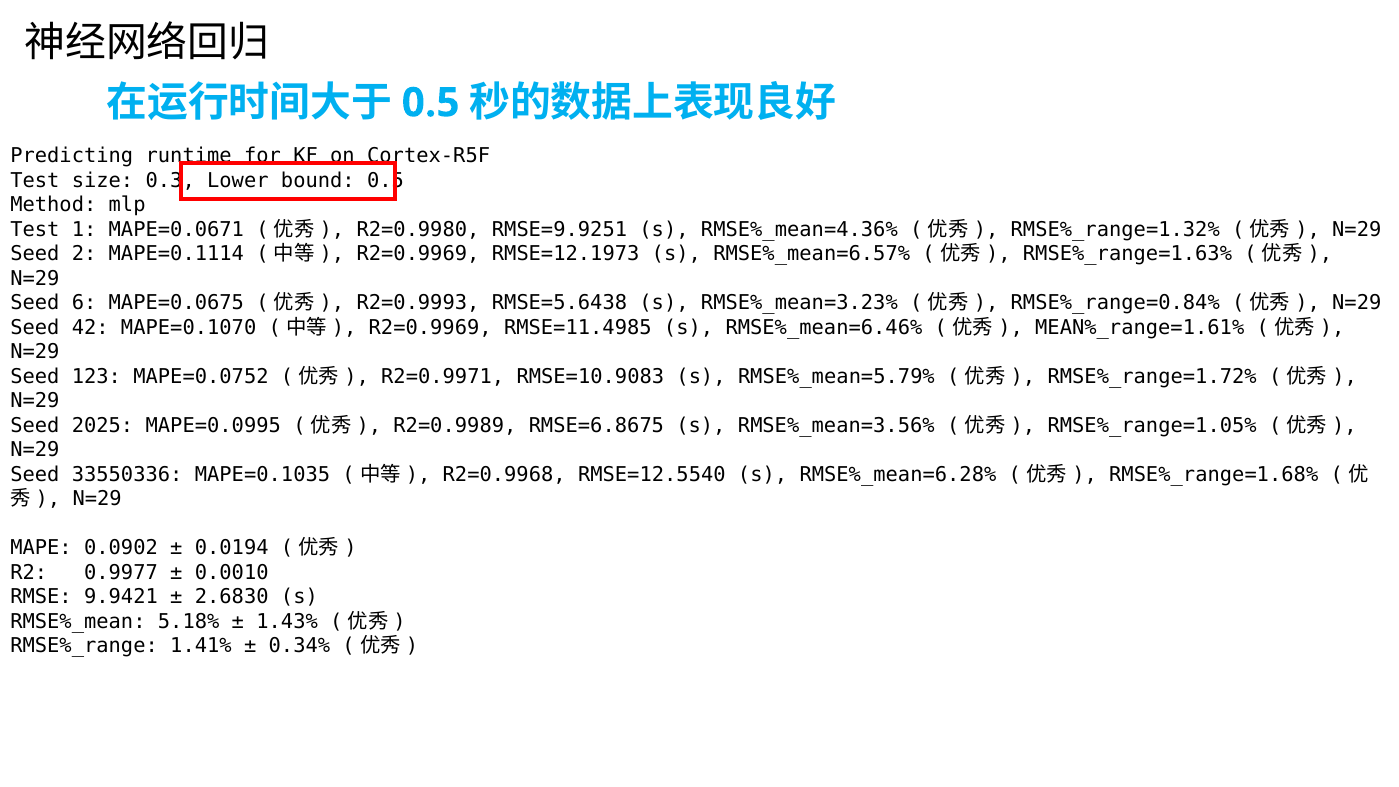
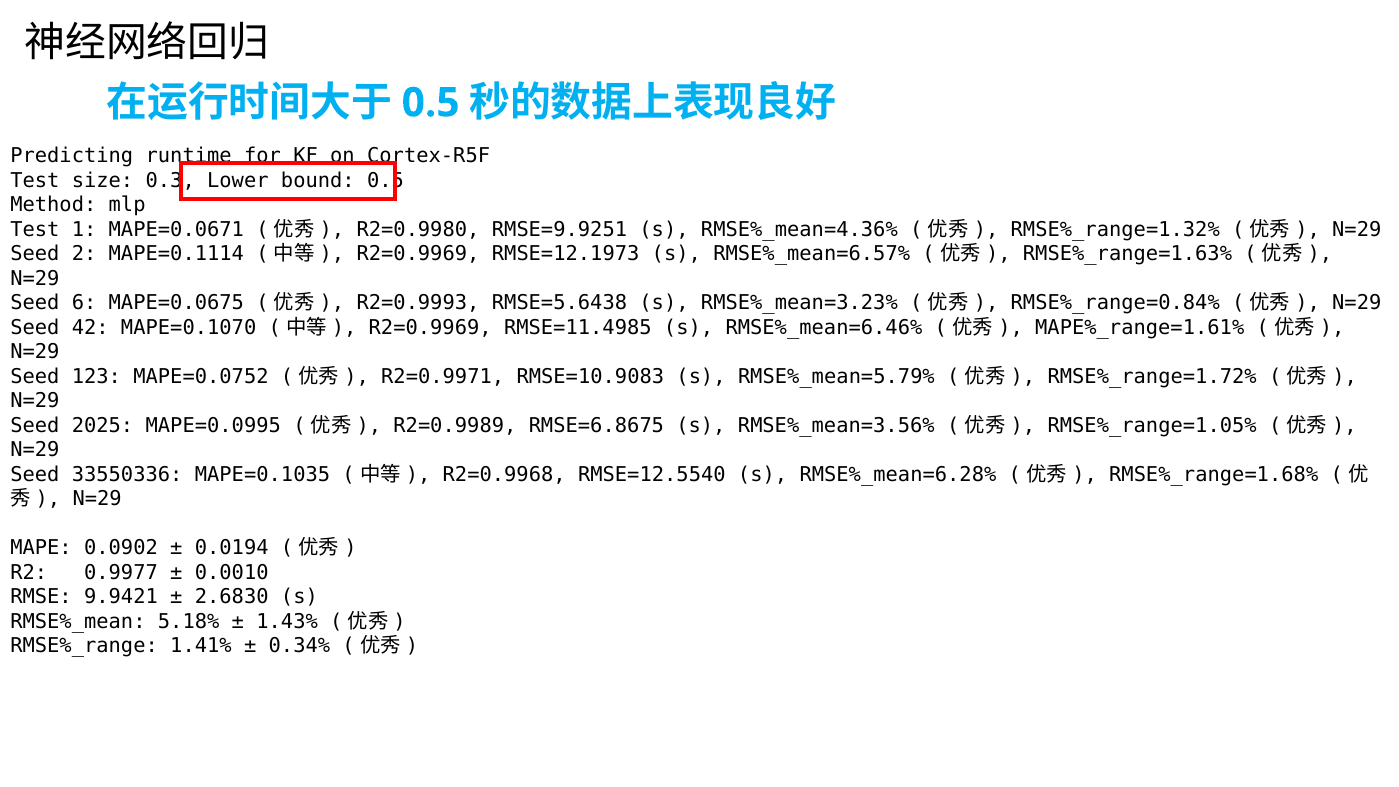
MEAN%_range=1.61%: MEAN%_range=1.61% -> MAPE%_range=1.61%
